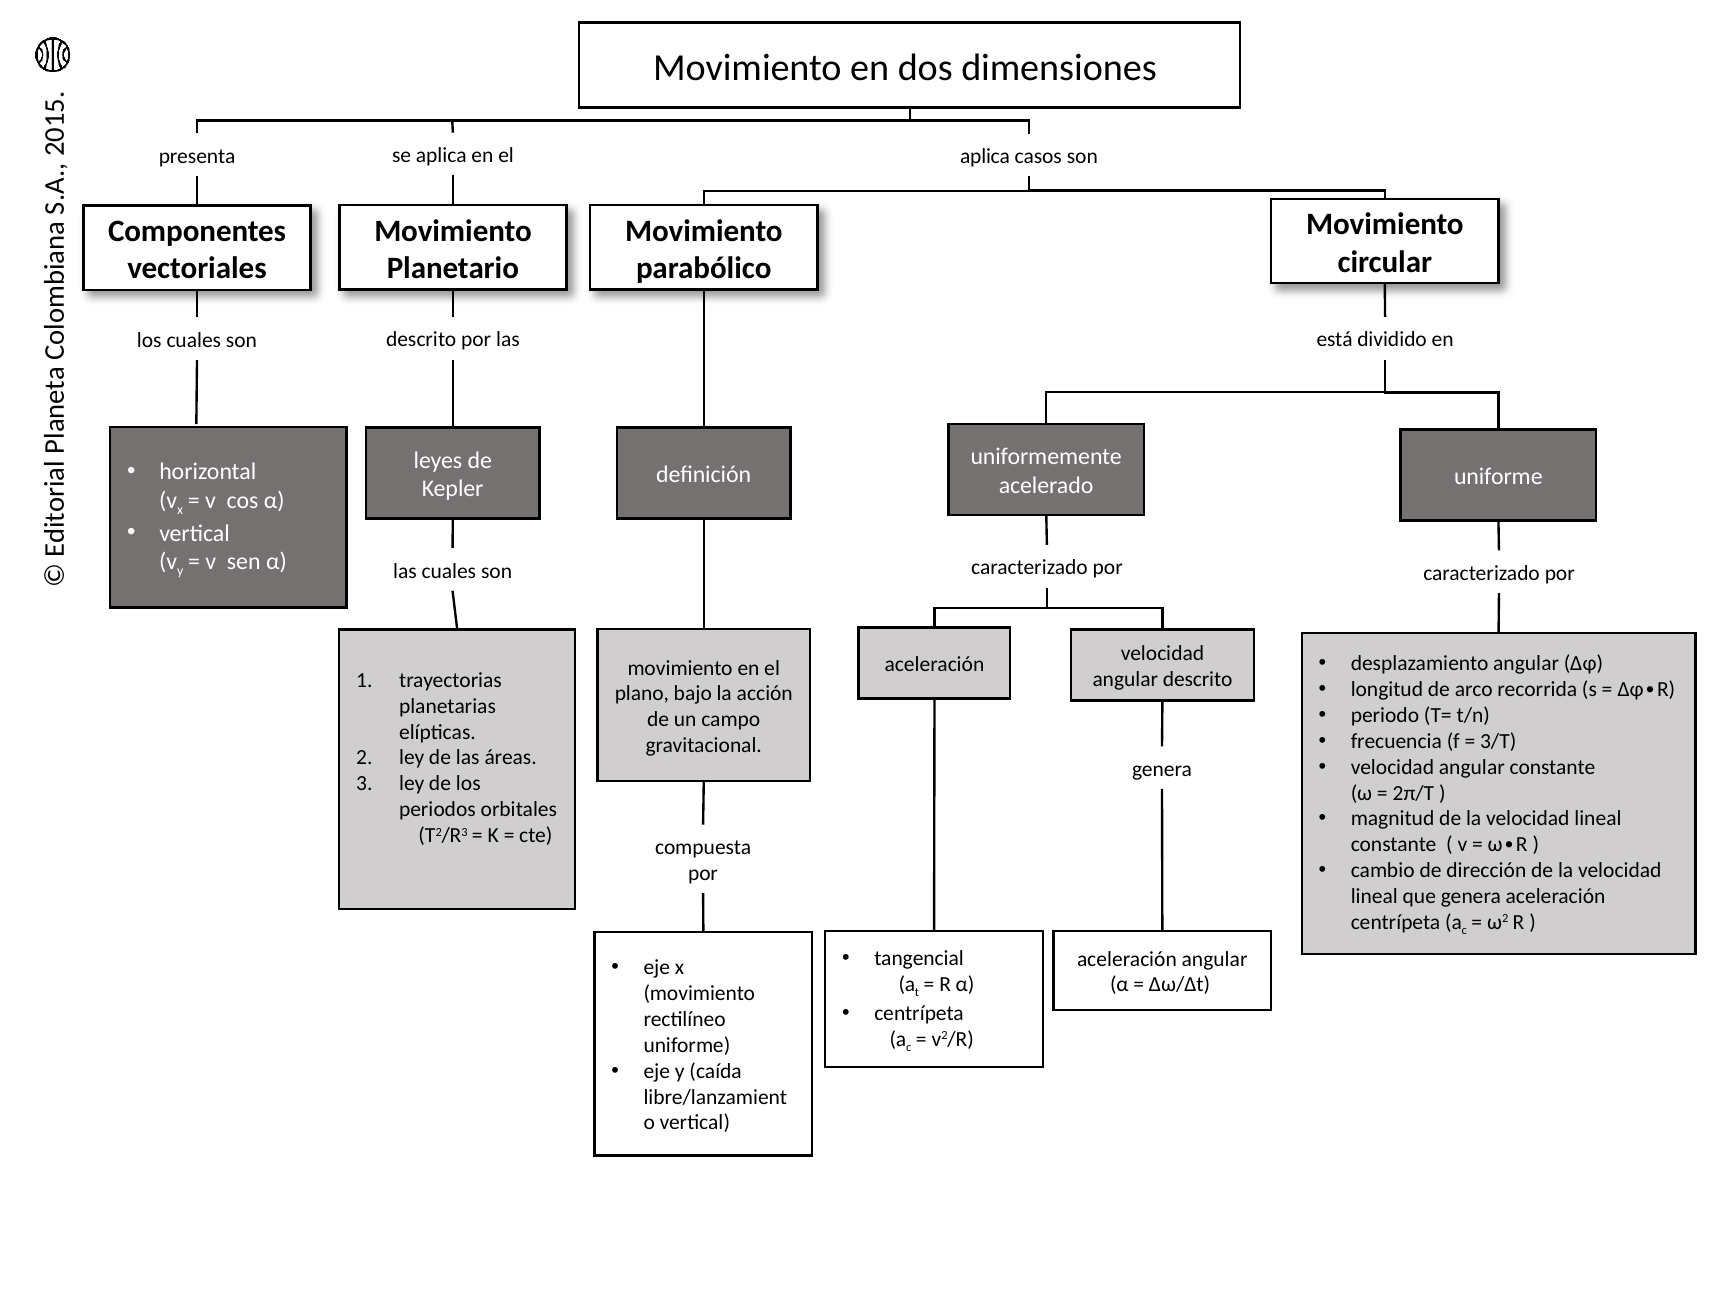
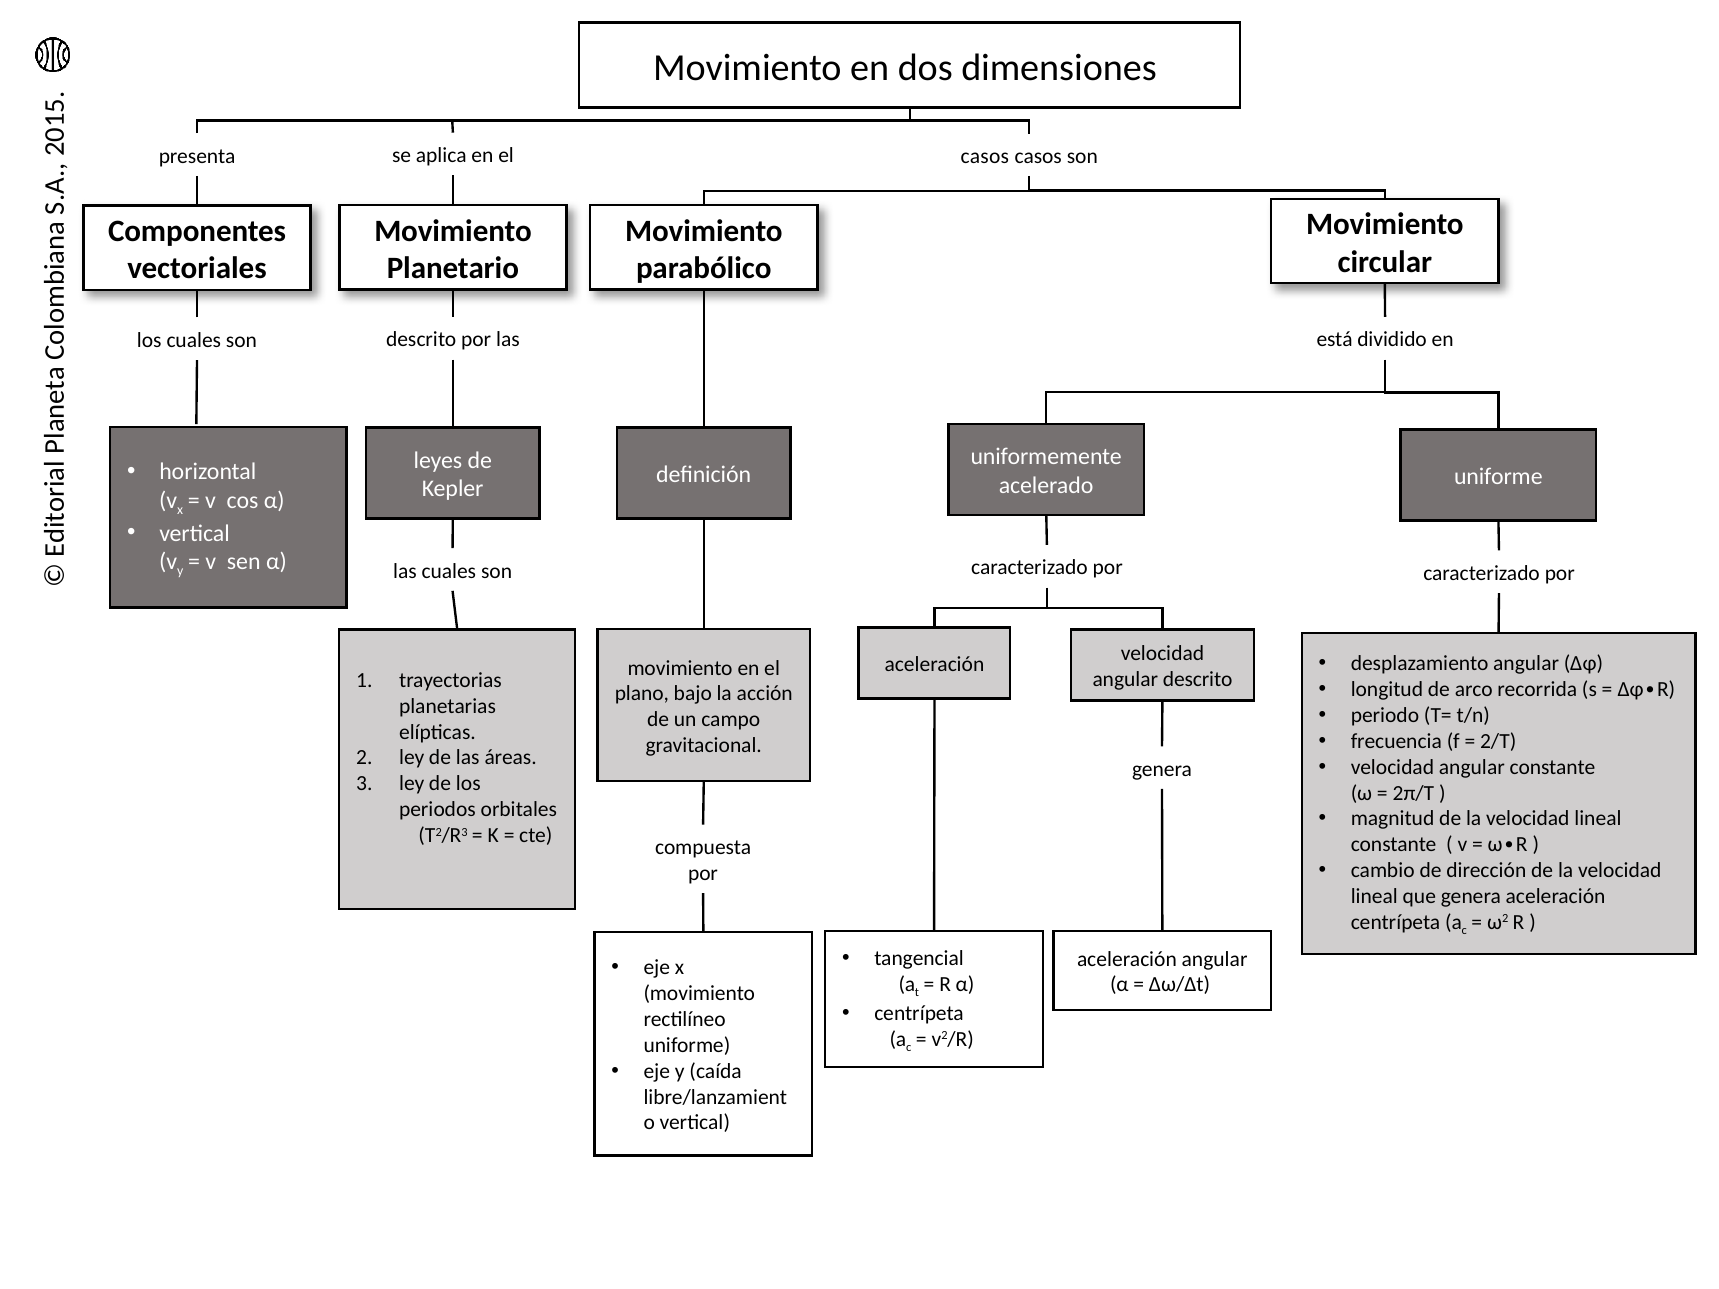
aplica at (985, 156): aplica -> casos
3/T: 3/T -> 2/T
